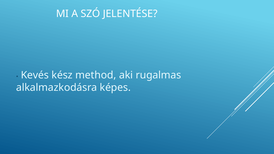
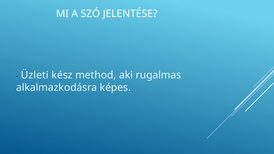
Kevés: Kevés -> Üzleti
